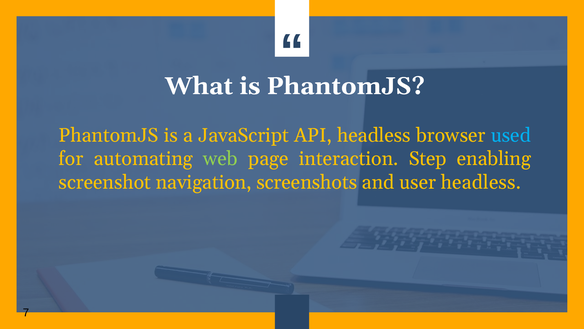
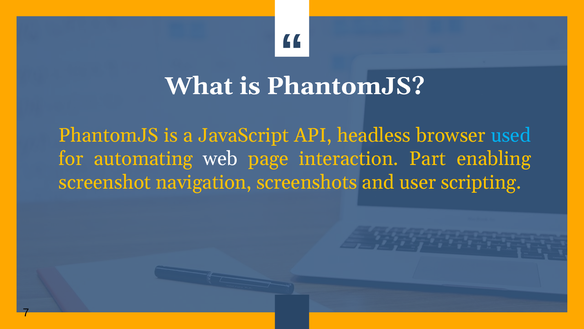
web colour: light green -> white
Step: Step -> Part
user headless: headless -> scripting
